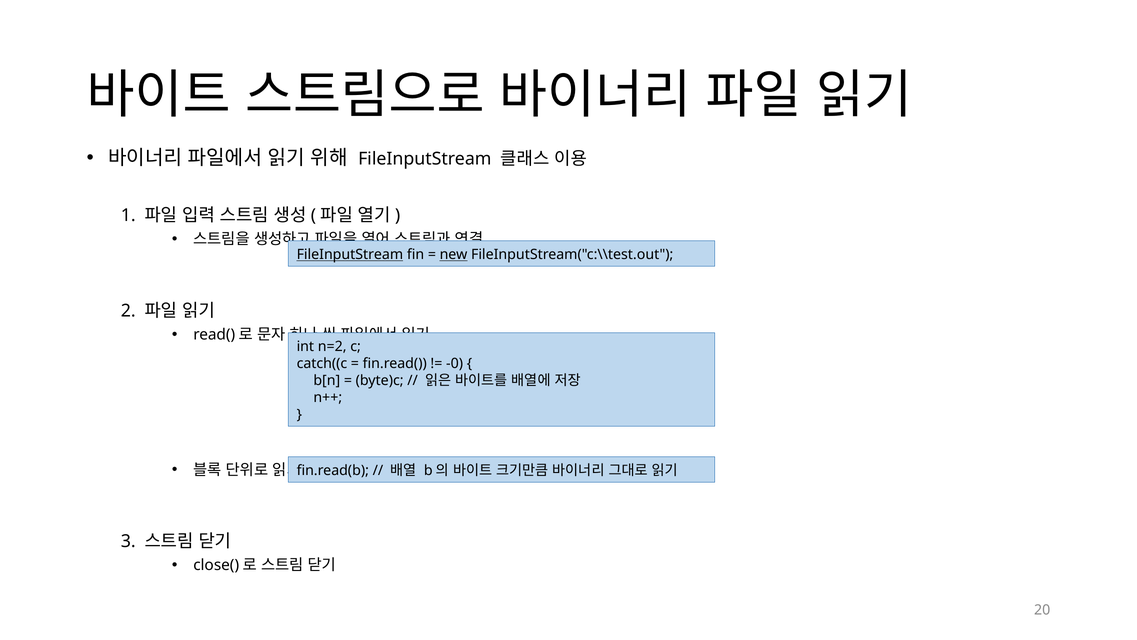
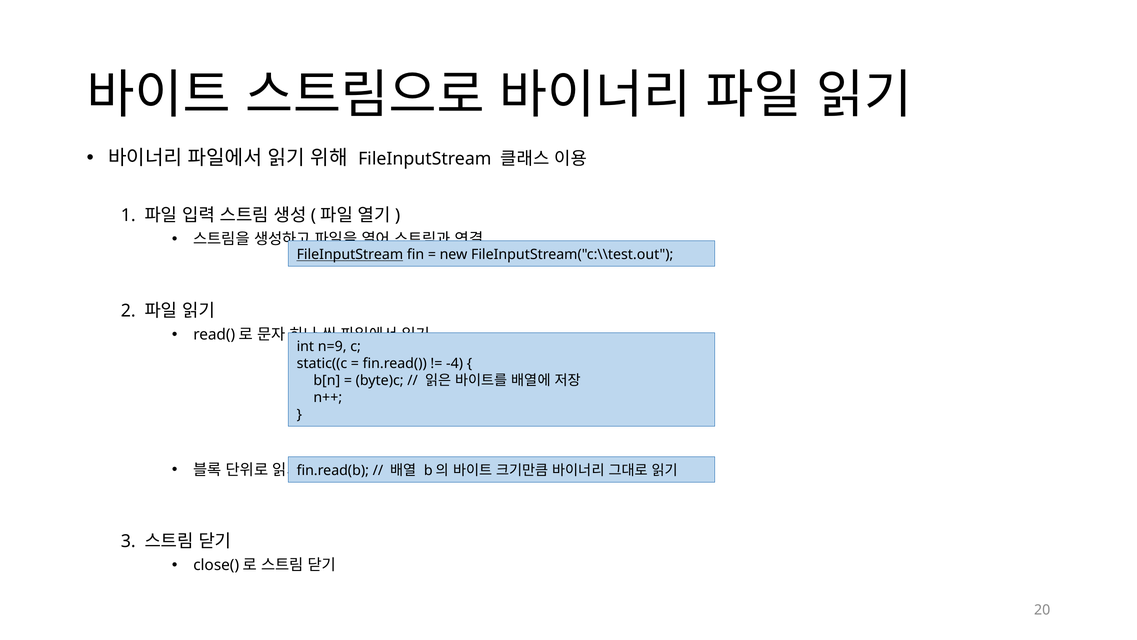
new underline: present -> none
n=2: n=2 -> n=9
catch((c: catch((c -> static((c
-0: -0 -> -4
